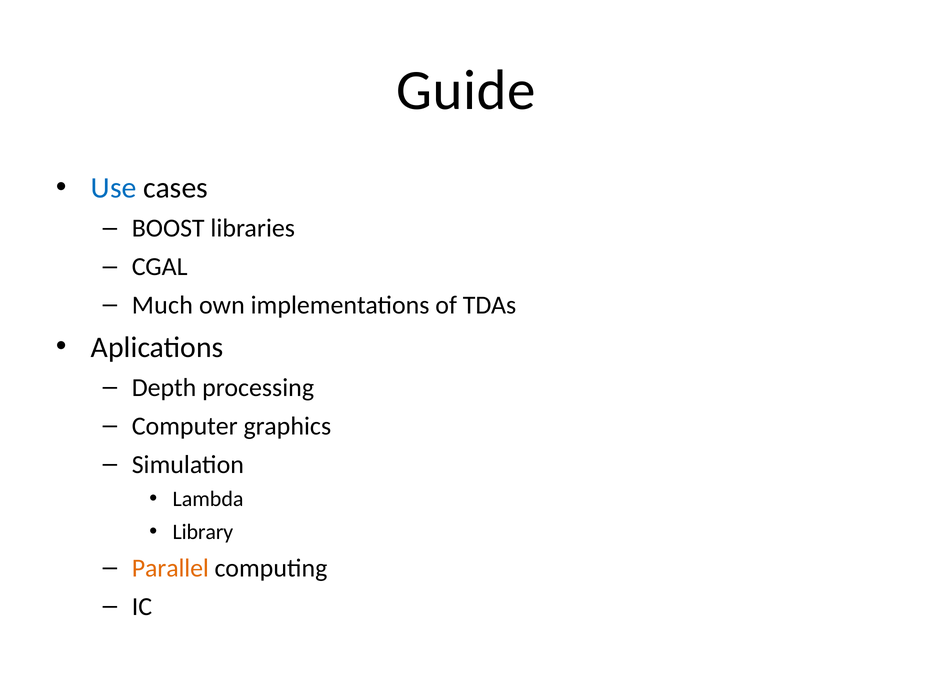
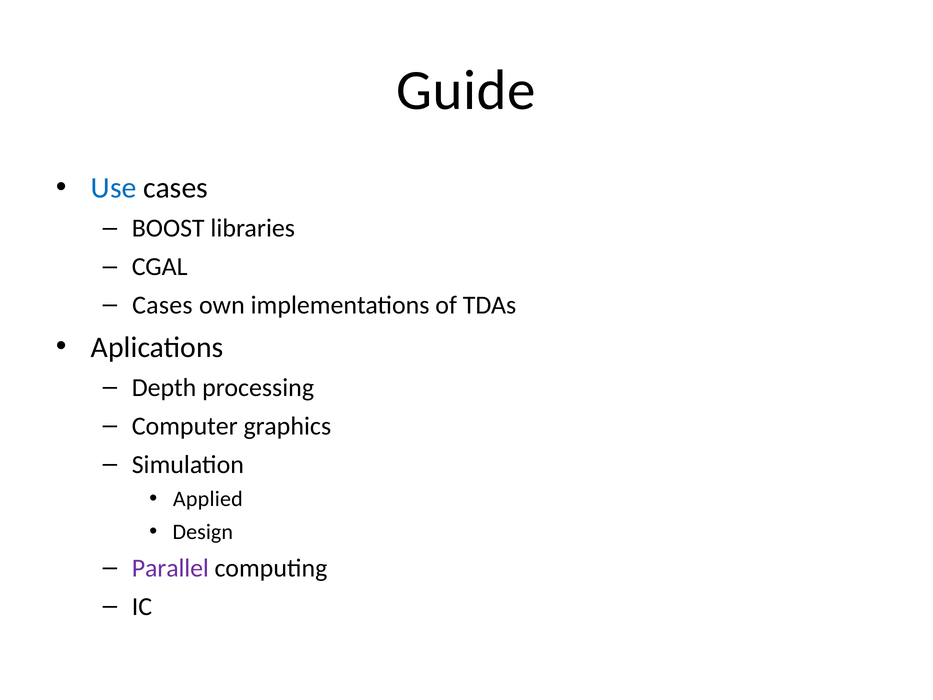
Much at (162, 305): Much -> Cases
Lambda: Lambda -> Applied
Library: Library -> Design
Parallel colour: orange -> purple
